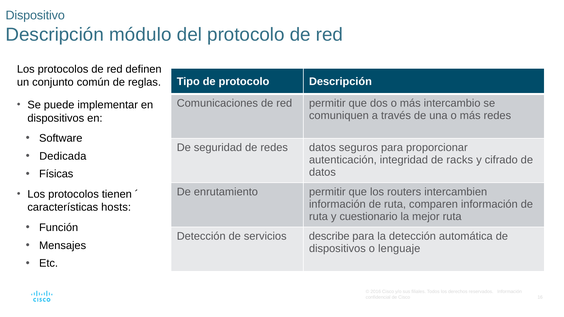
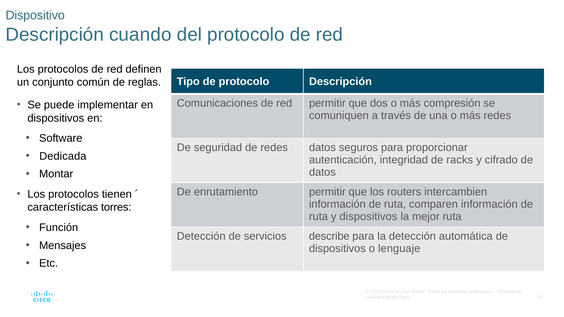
módulo: módulo -> cuando
intercambio: intercambio -> compresión
Físicas: Físicas -> Montar
hosts: hosts -> torres
y cuestionario: cuestionario -> dispositivos
